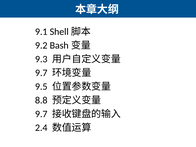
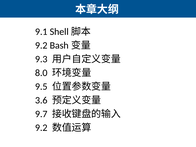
9.7 at (41, 73): 9.7 -> 8.0
8.8: 8.8 -> 3.6
2.4 at (41, 128): 2.4 -> 9.2
